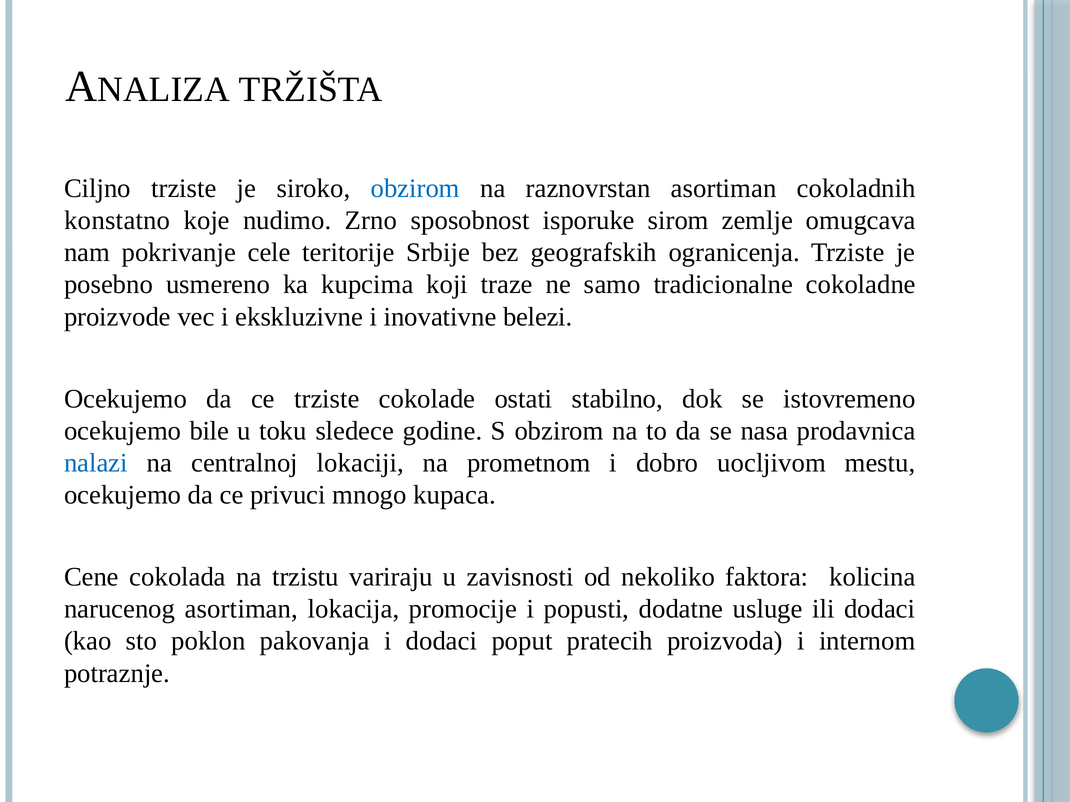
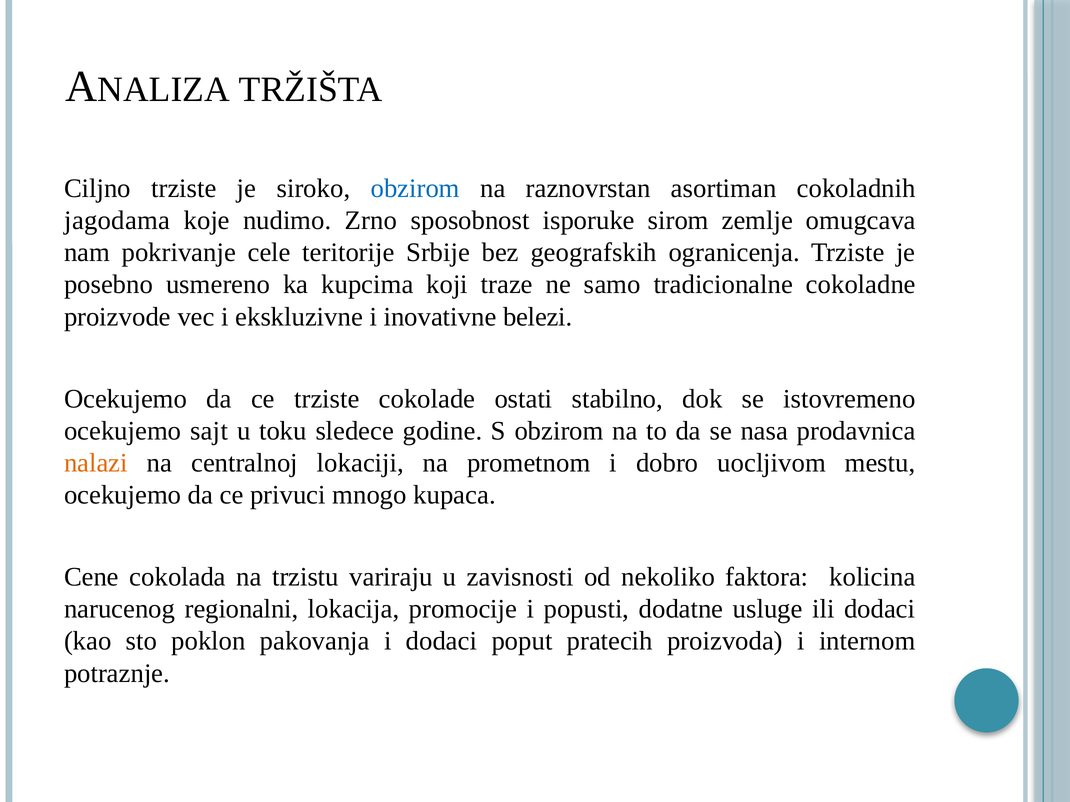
konstatno: konstatno -> jagodama
bile: bile -> sajt
nalazi colour: blue -> orange
narucenog asortiman: asortiman -> regionalni
